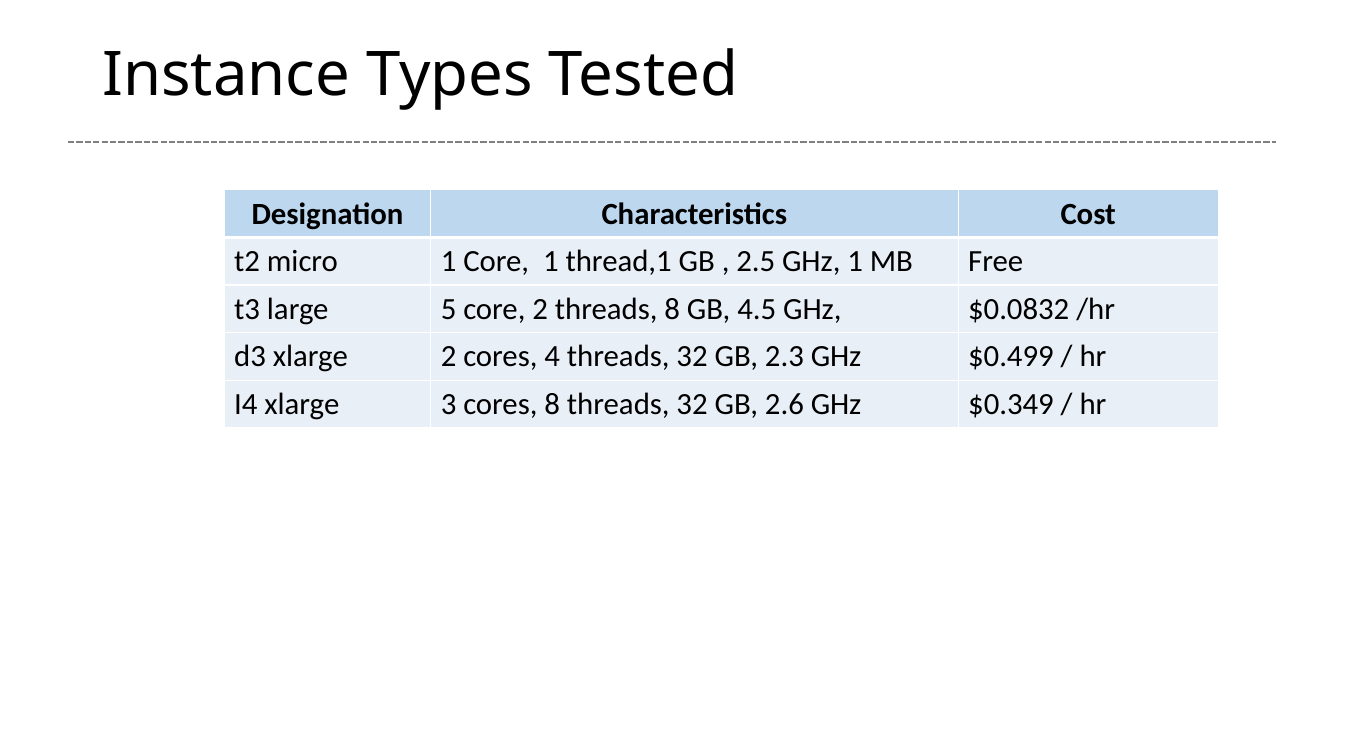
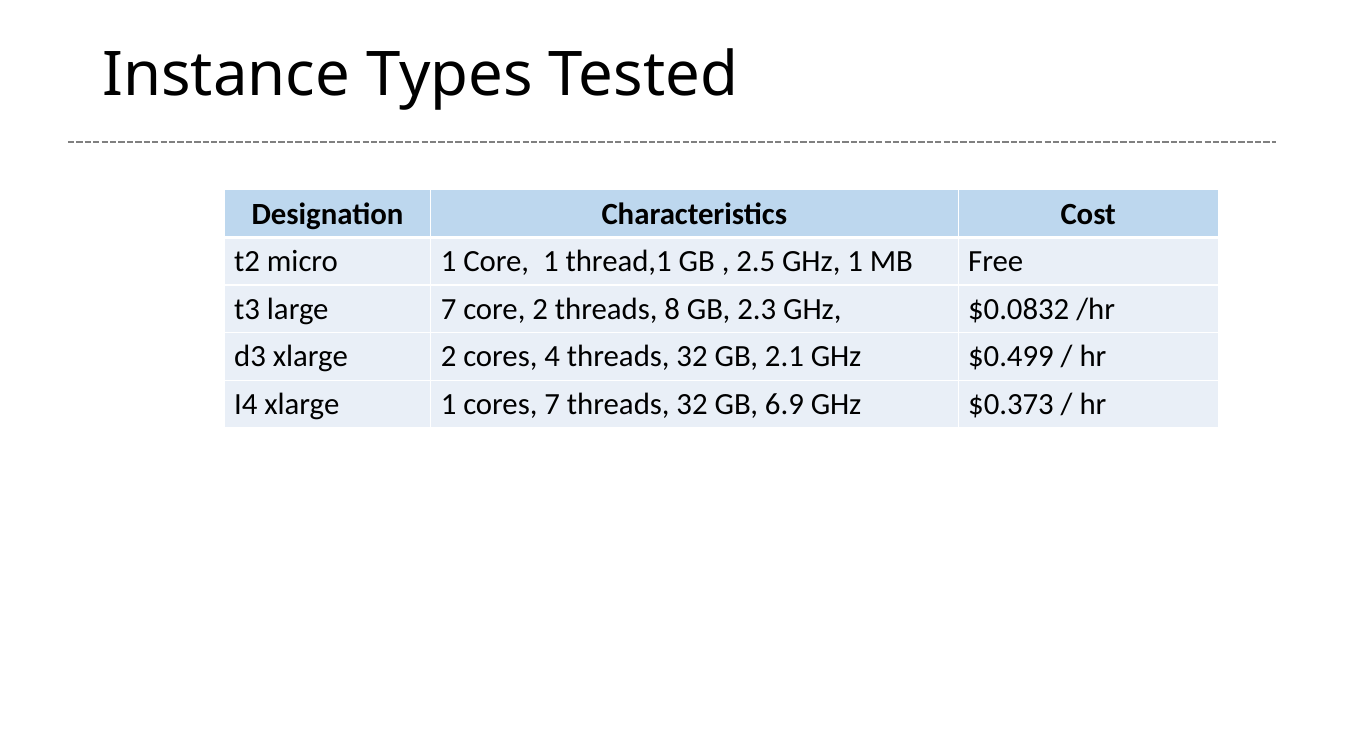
large 5: 5 -> 7
4.5: 4.5 -> 2.3
2.3: 2.3 -> 2.1
xlarge 3: 3 -> 1
cores 8: 8 -> 7
2.6: 2.6 -> 6.9
$0.349: $0.349 -> $0.373
